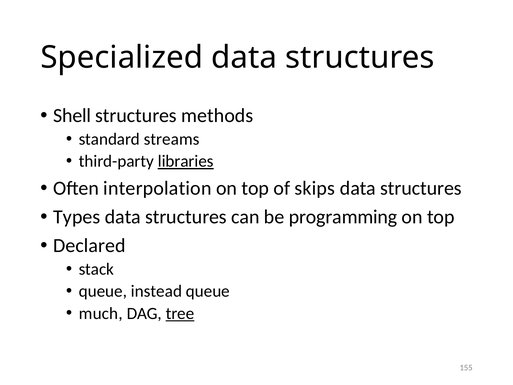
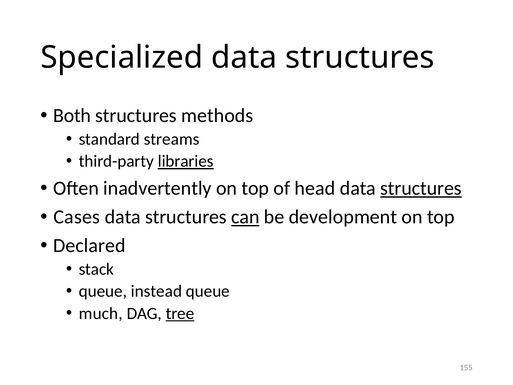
Shell: Shell -> Both
interpolation: interpolation -> inadvertently
skips: skips -> head
structures at (421, 188) underline: none -> present
Types: Types -> Cases
can underline: none -> present
programming: programming -> development
